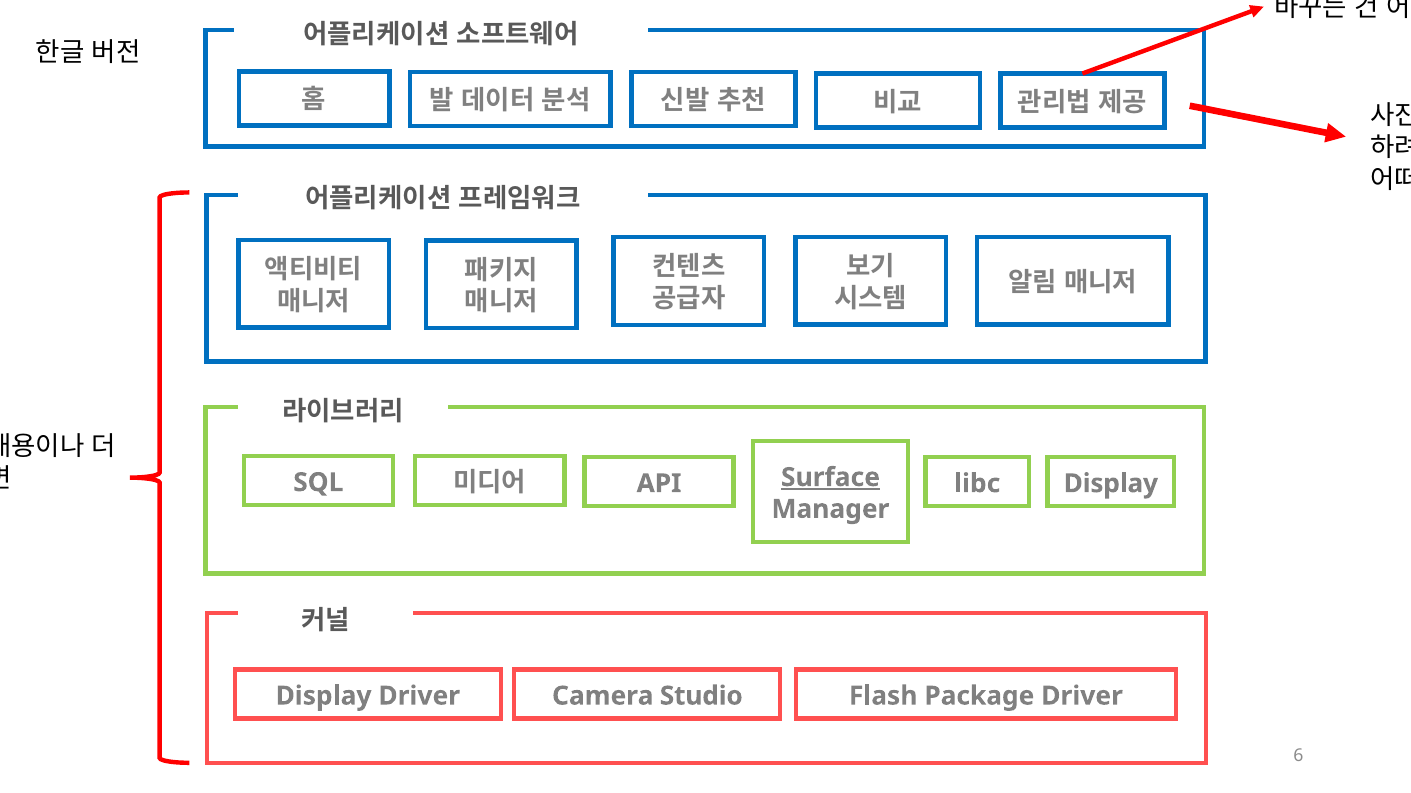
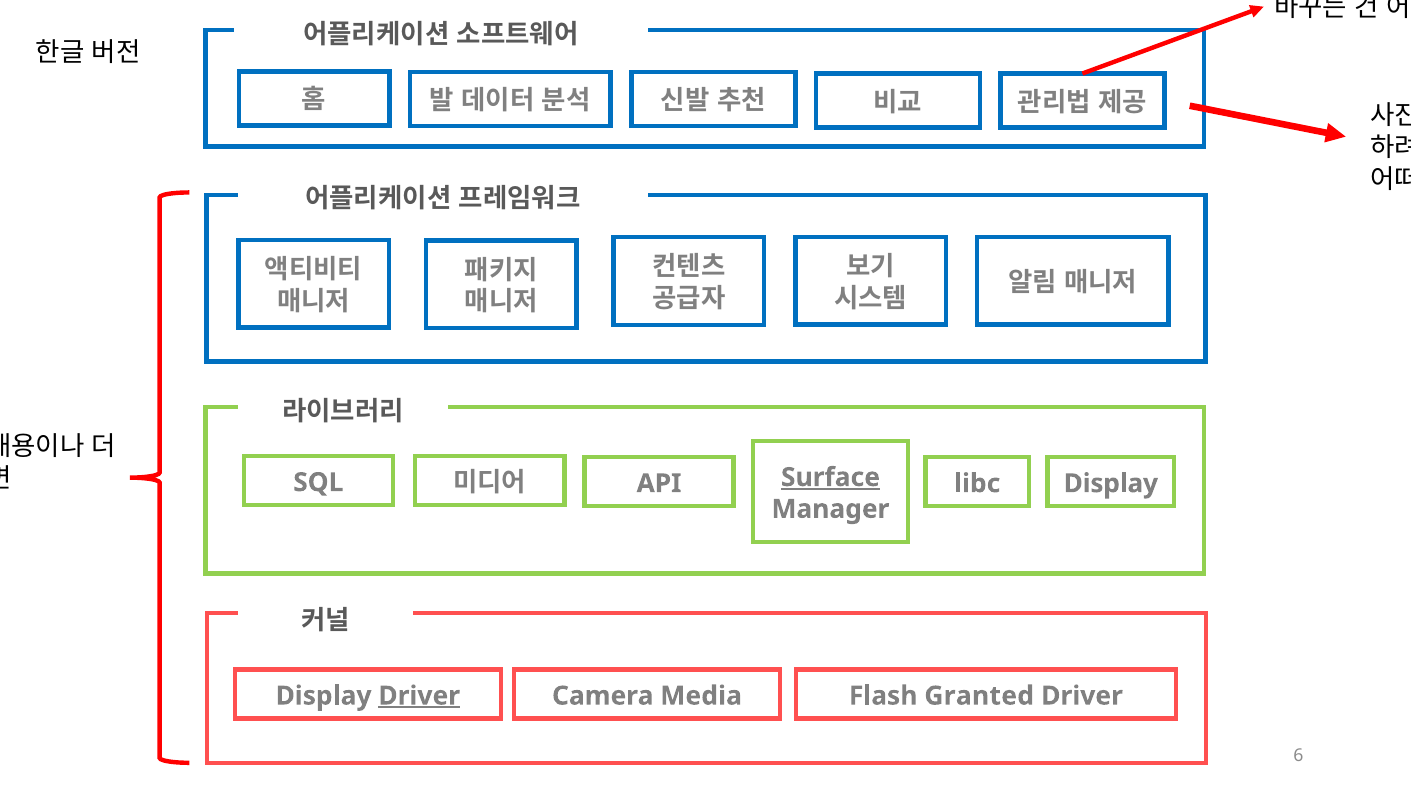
Driver at (419, 696) underline: none -> present
Studio: Studio -> Media
Package: Package -> Granted
